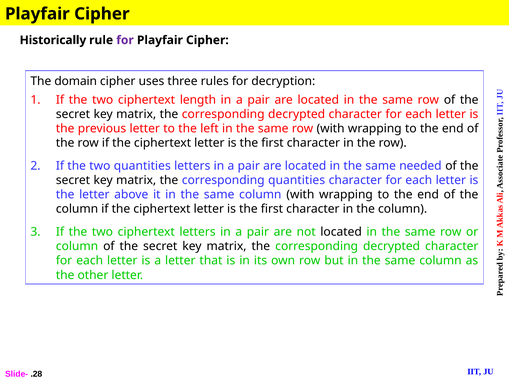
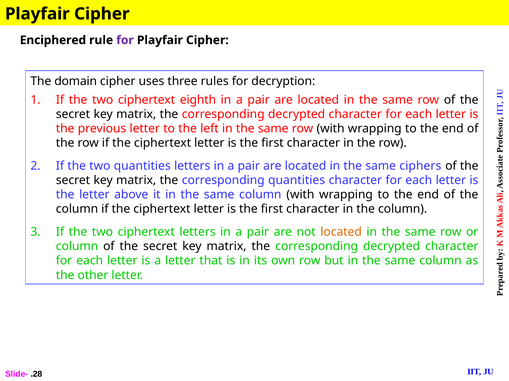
Historically: Historically -> Enciphered
length: length -> eighth
needed: needed -> ciphers
located at (341, 232) colour: black -> orange
